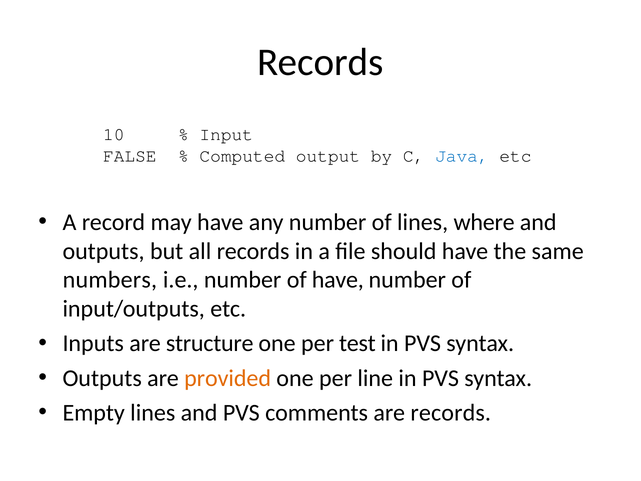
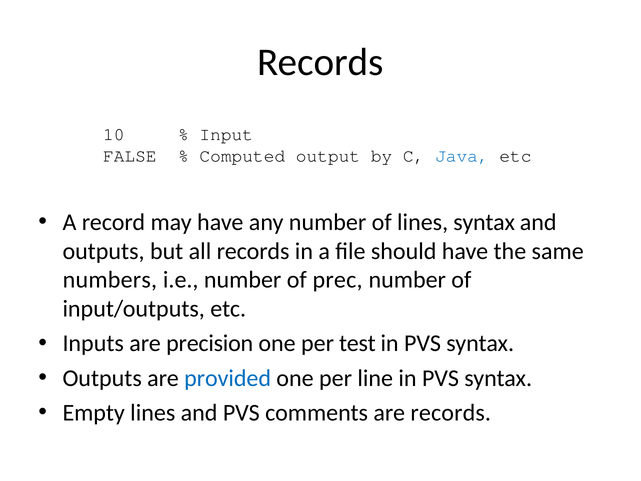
lines where: where -> syntax
of have: have -> prec
structure: structure -> precision
provided colour: orange -> blue
